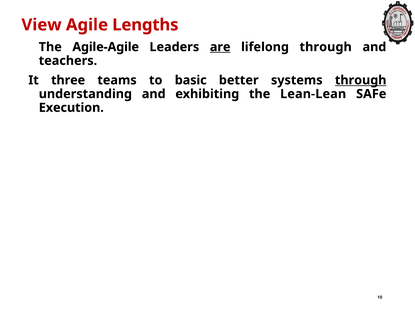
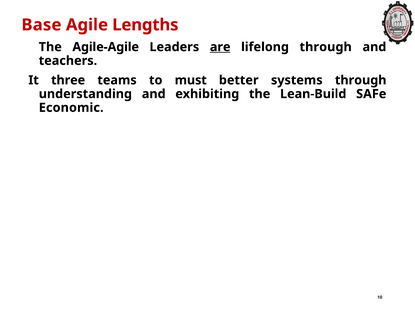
View: View -> Base
basic: basic -> must
through at (361, 80) underline: present -> none
Lean-Lean: Lean-Lean -> Lean-Build
Execution: Execution -> Economic
